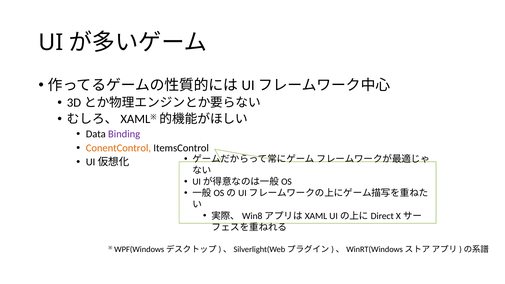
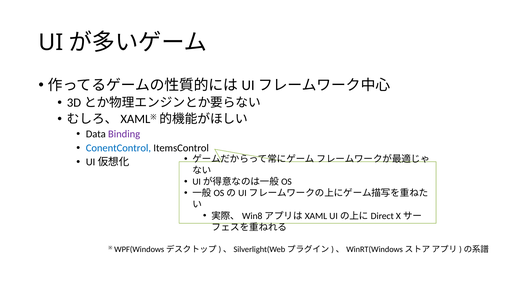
ConentControl colour: orange -> blue
